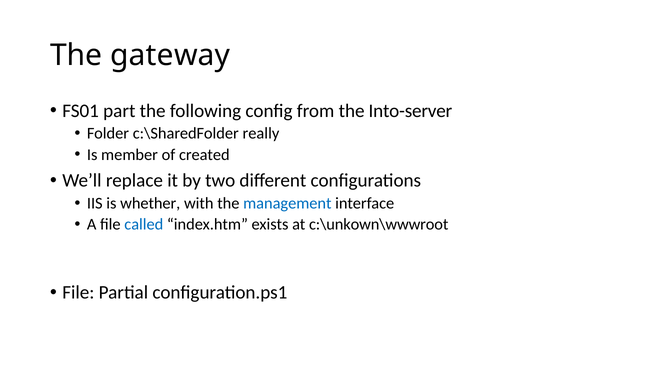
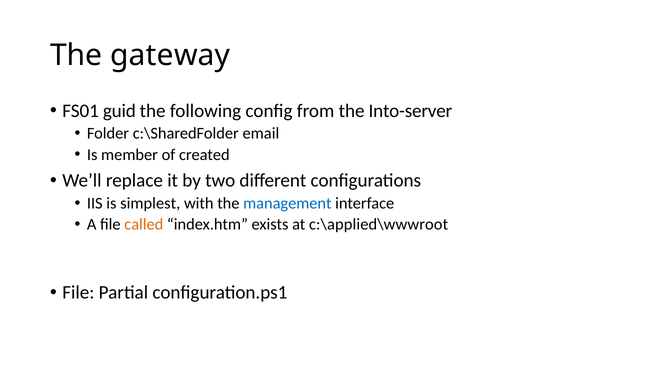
part: part -> guid
really: really -> email
whether: whether -> simplest
called colour: blue -> orange
c:\unkown\wwwroot: c:\unkown\wwwroot -> c:\applied\wwwroot
